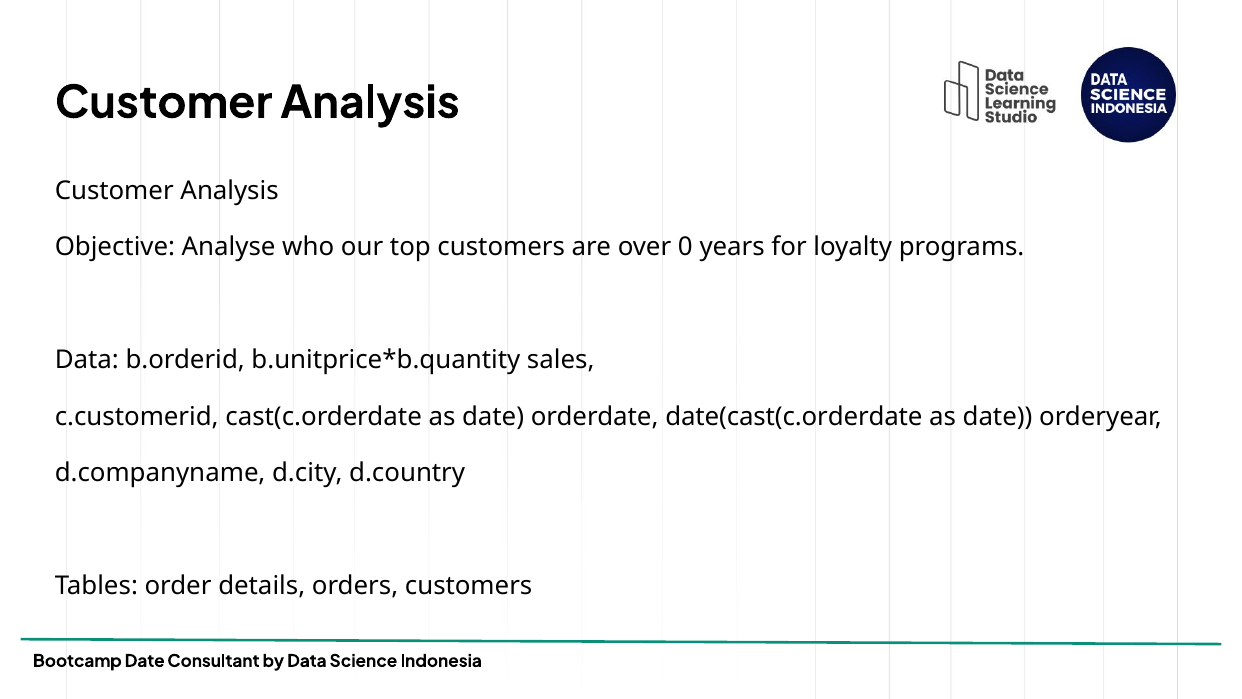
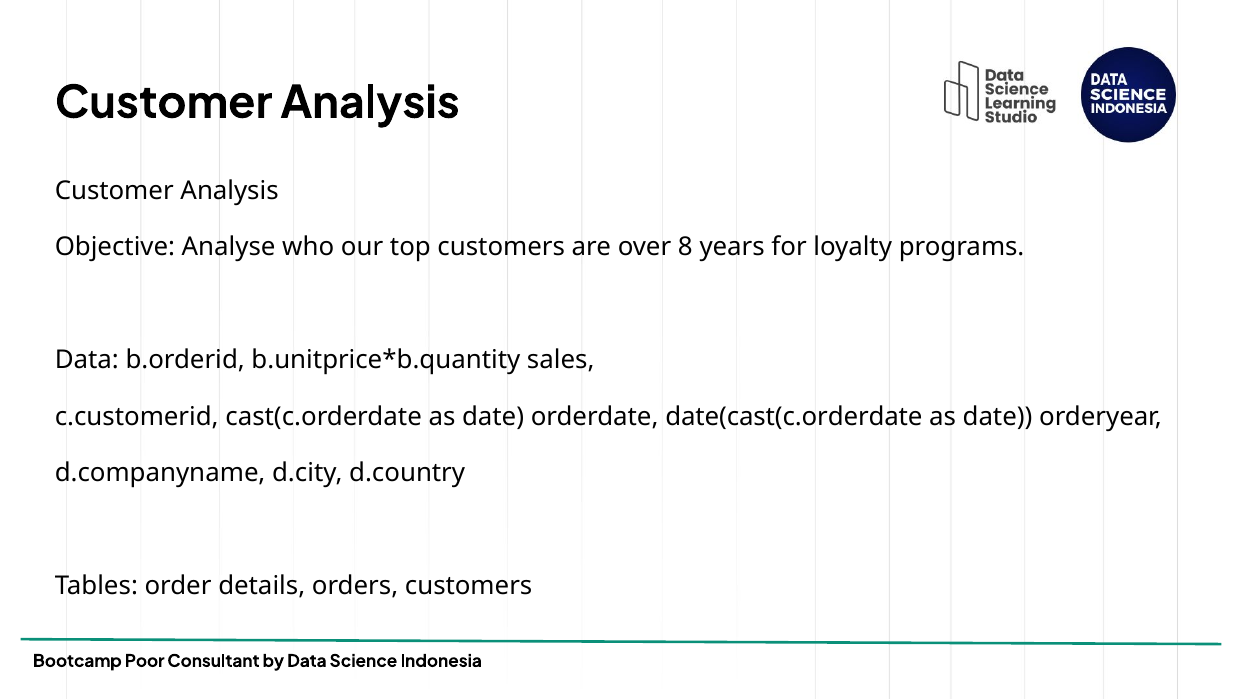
0: 0 -> 8
Date at (145, 661): Date -> Poor
